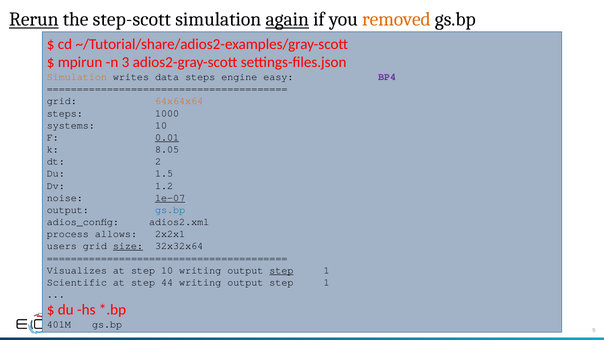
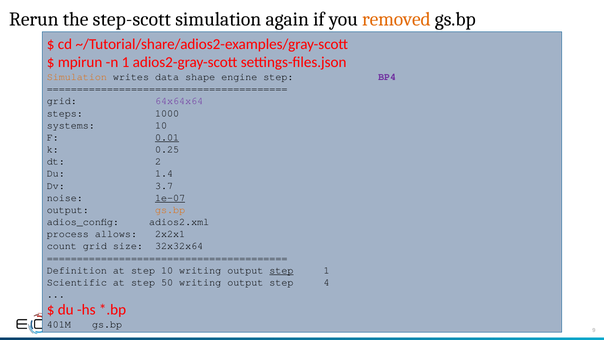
Rerun underline: present -> none
again underline: present -> none
n 3: 3 -> 1
data steps: steps -> shape
engine easy: easy -> step
64x64x64 colour: orange -> purple
8.05: 8.05 -> 0.25
1.5: 1.5 -> 1.4
1.2: 1.2 -> 3.7
gs.bp at (170, 210) colour: blue -> orange
users: users -> count
size underline: present -> none
Visualizes: Visualizes -> Definition
44: 44 -> 50
1 at (327, 282): 1 -> 4
